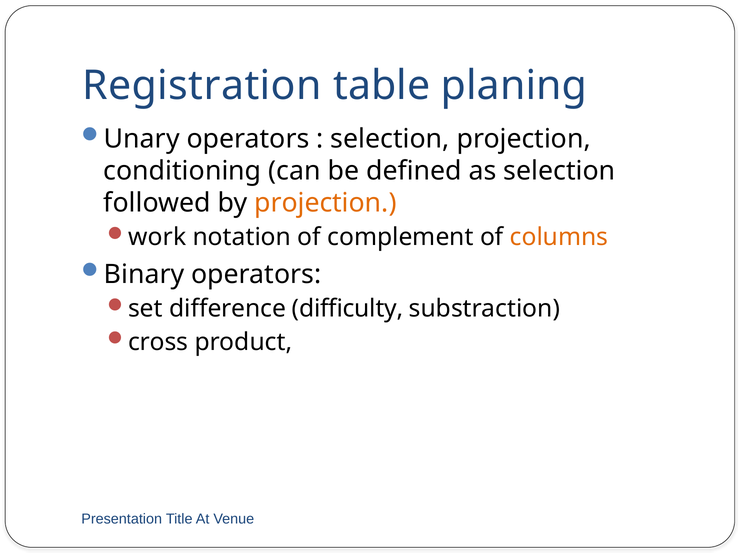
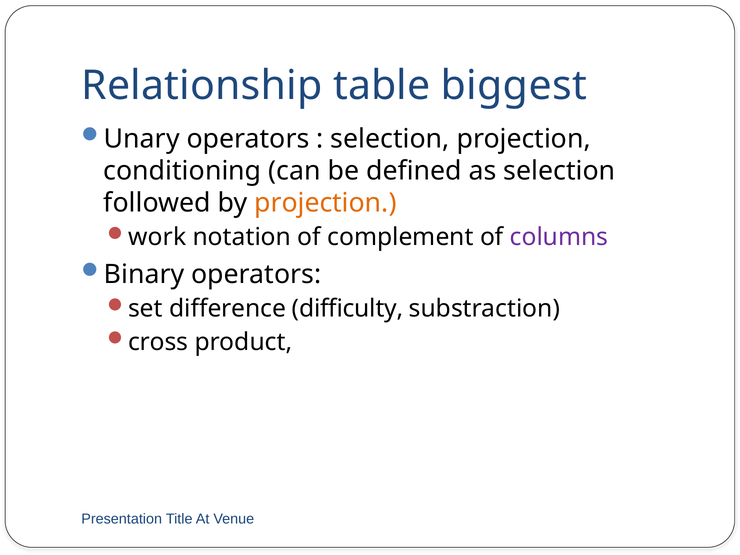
Registration: Registration -> Relationship
planing: planing -> biggest
columns colour: orange -> purple
